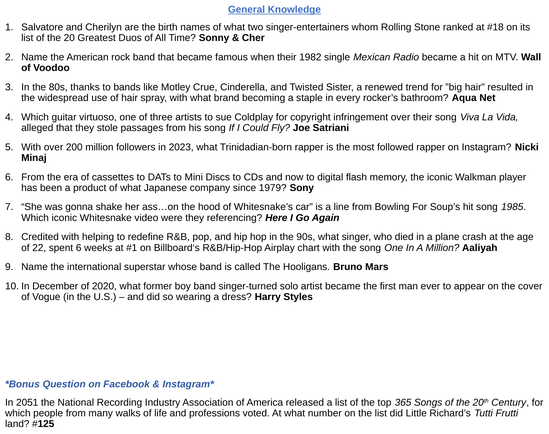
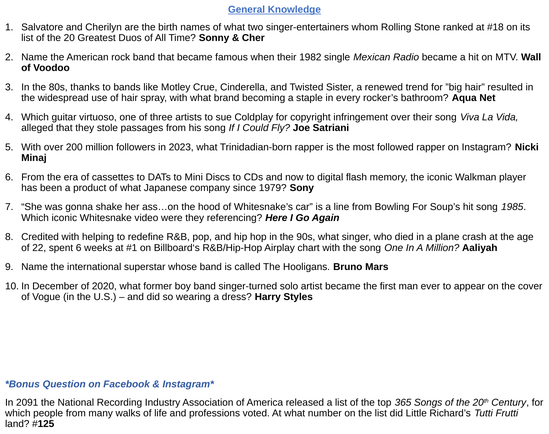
2051: 2051 -> 2091
